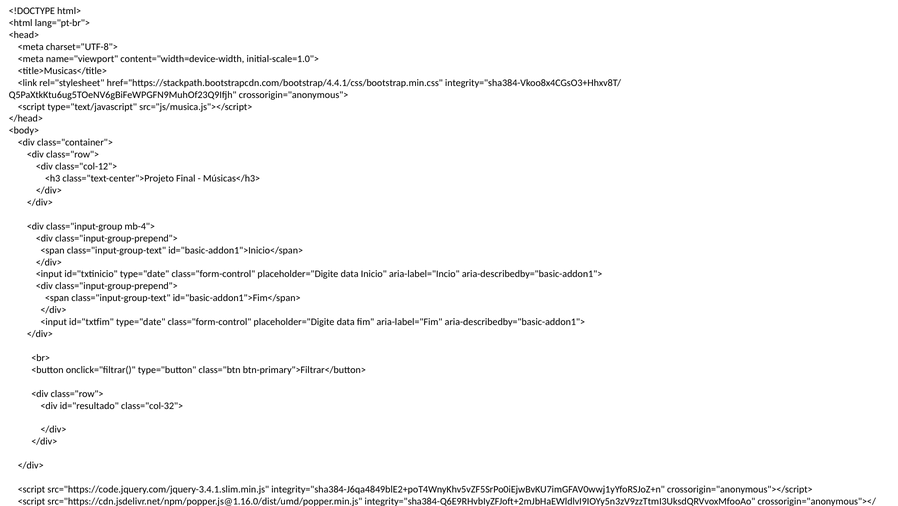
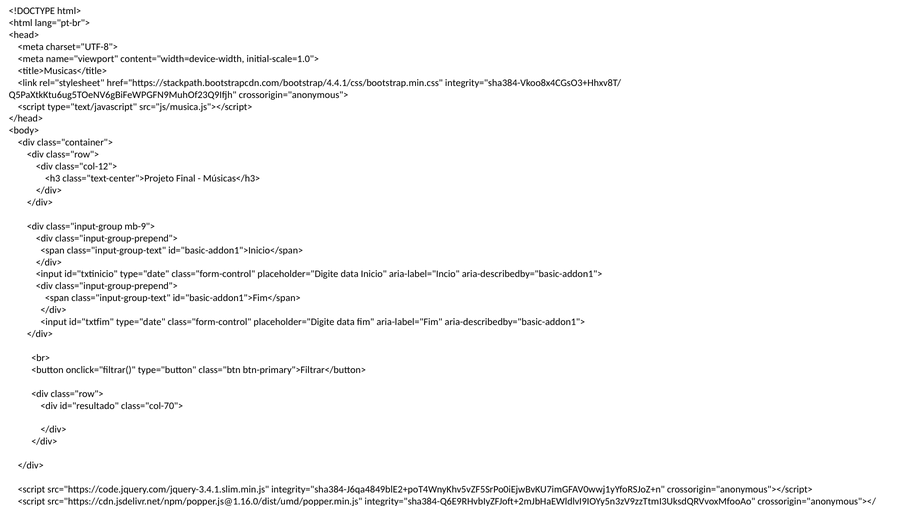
mb-4">: mb-4"> -> mb-9">
class="col-32">: class="col-32"> -> class="col-70">
